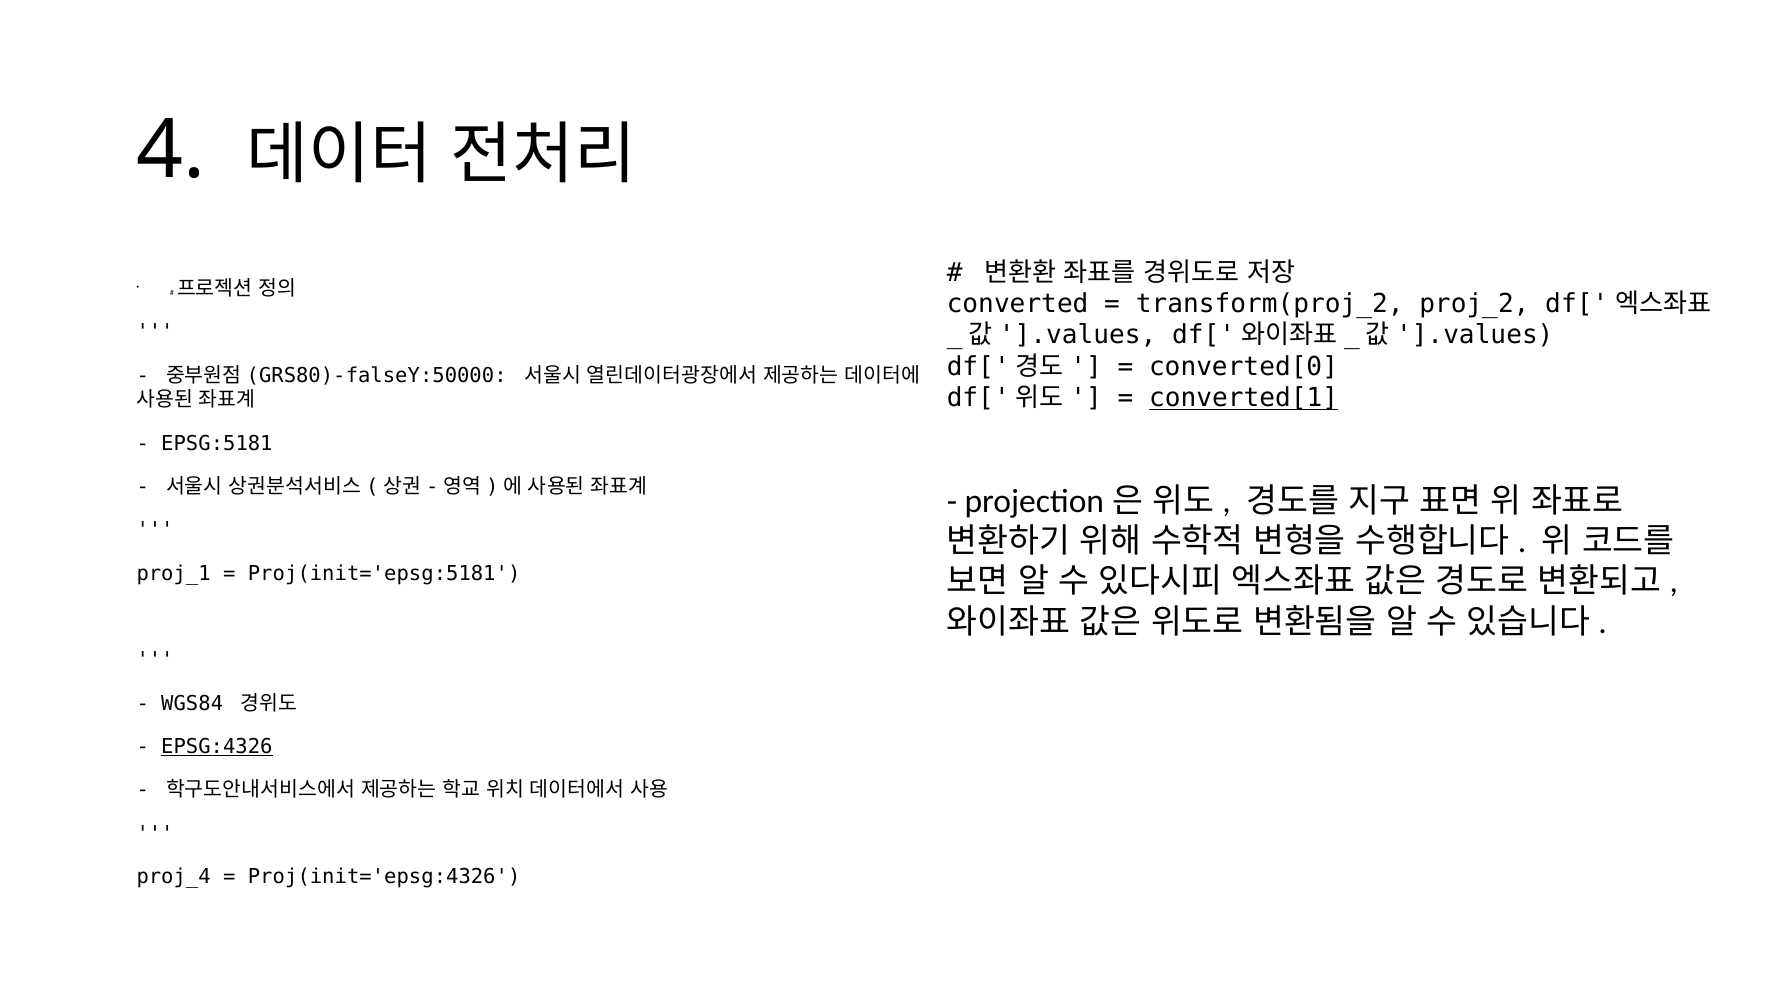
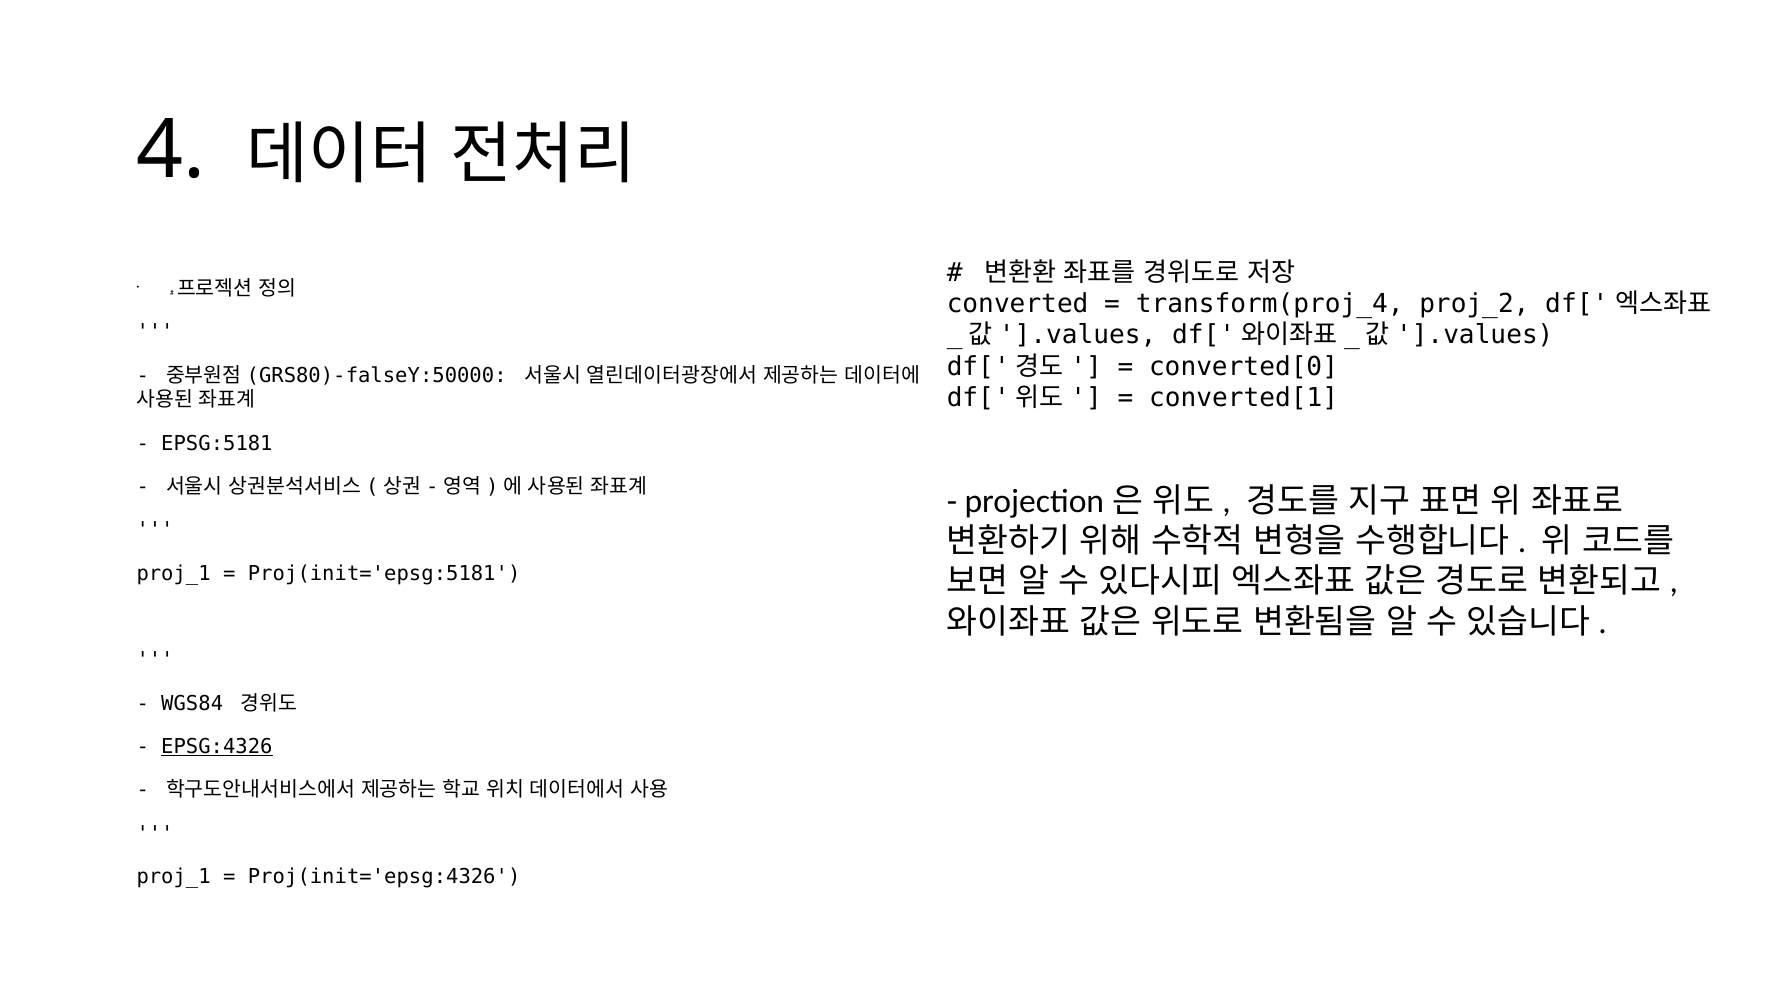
transform(proj_2: transform(proj_2 -> transform(proj_4
converted[1 underline: present -> none
proj_4 at (174, 876): proj_4 -> proj_1
